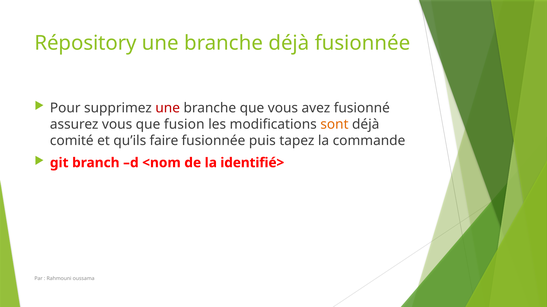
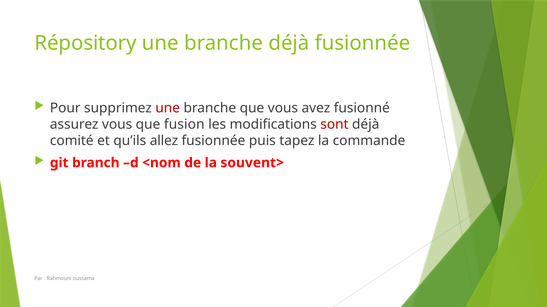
sont colour: orange -> red
faire: faire -> allez
identifié>: identifié> -> souvent>
